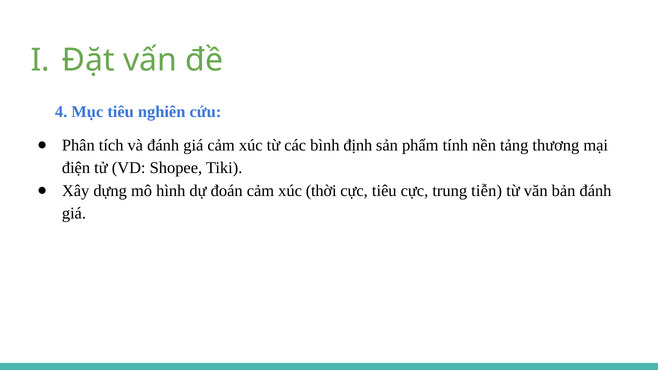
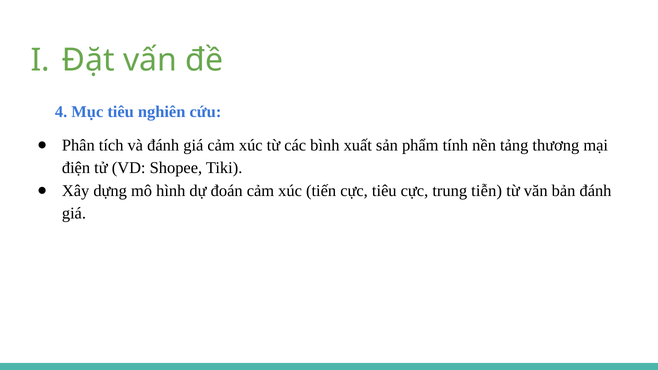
định: định -> xuất
thời: thời -> tiến
